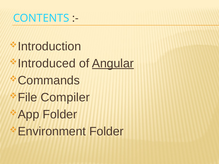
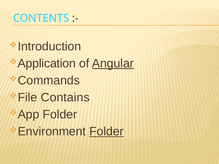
Introduced: Introduced -> Application
Compiler: Compiler -> Contains
Folder at (106, 132) underline: none -> present
